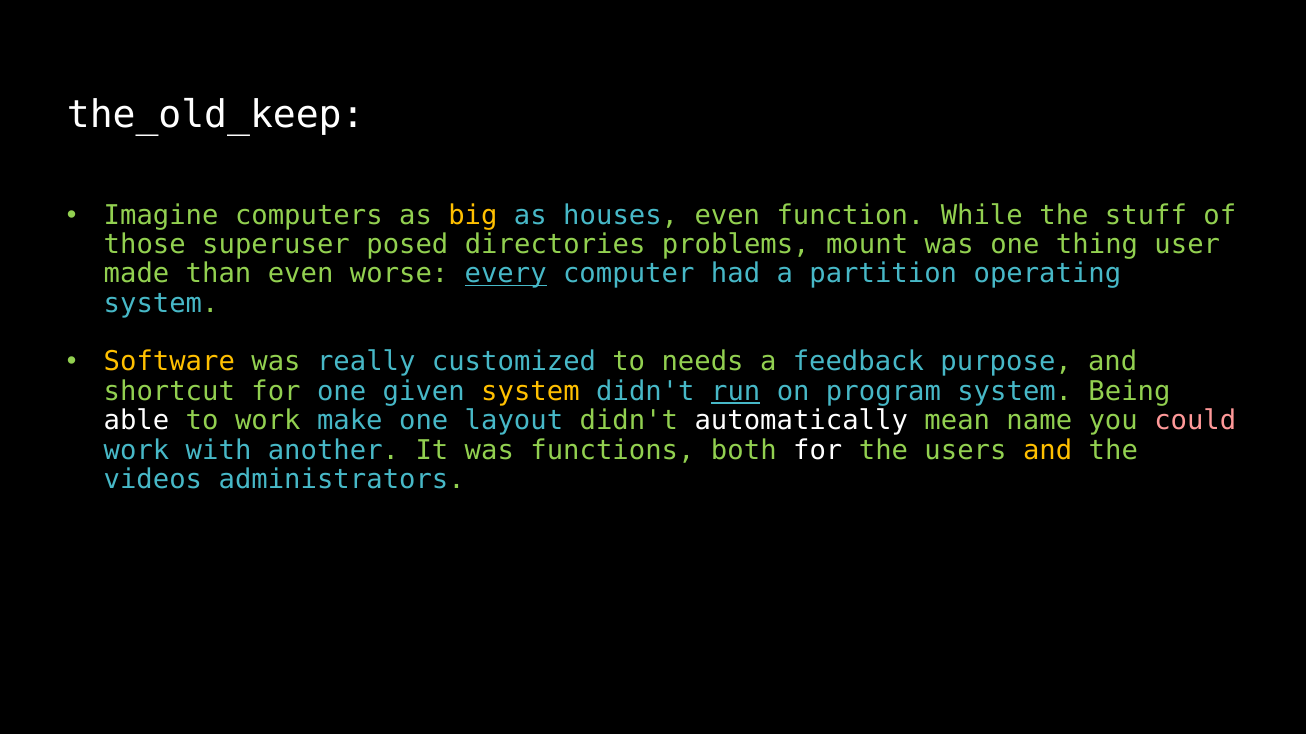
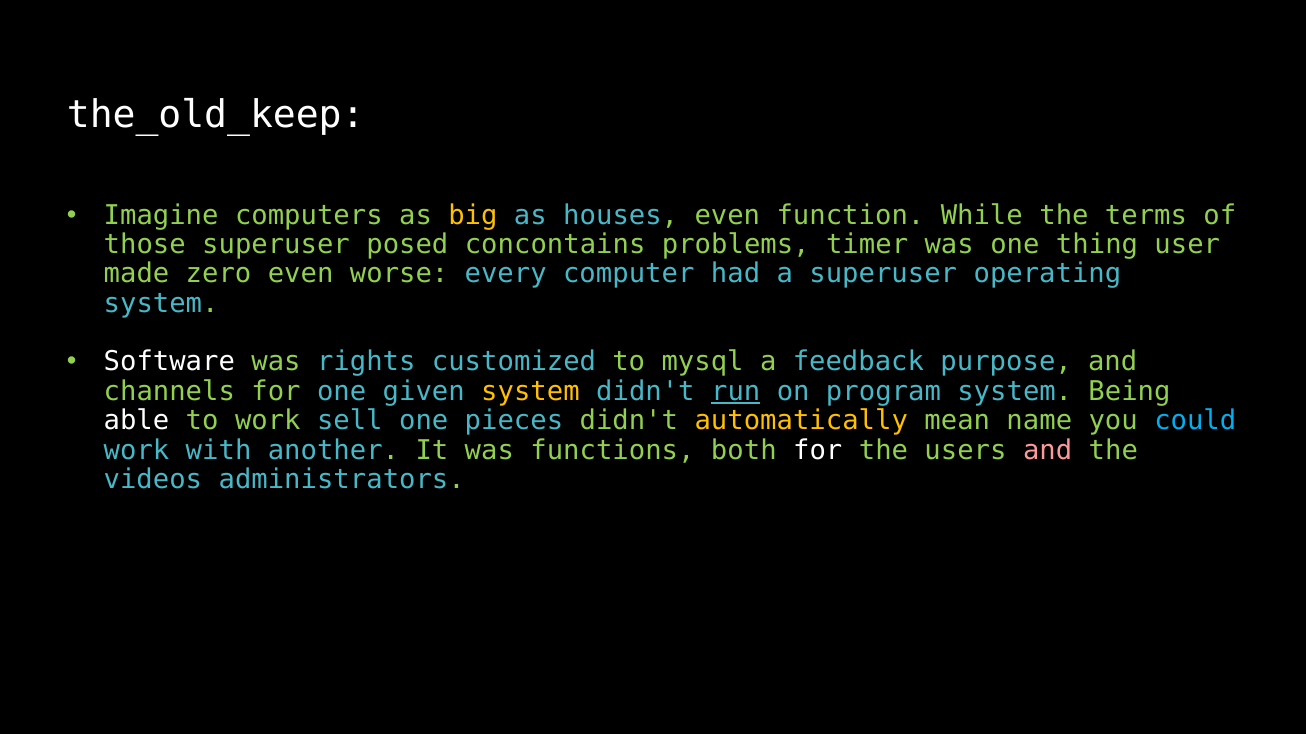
stuff: stuff -> terms
directories: directories -> concontains
mount: mount -> timer
than: than -> zero
every underline: present -> none
a partition: partition -> superuser
Software colour: yellow -> white
really: really -> rights
needs: needs -> mysql
shortcut: shortcut -> channels
make: make -> sell
layout: layout -> pieces
automatically colour: white -> yellow
could colour: pink -> light blue
and at (1048, 450) colour: yellow -> pink
